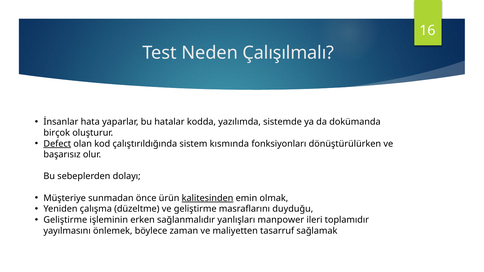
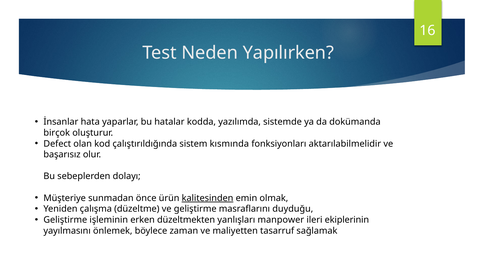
Çalışılmalı: Çalışılmalı -> Yapılırken
Defect underline: present -> none
dönüştürülürken: dönüştürülürken -> aktarılabilmelidir
sağlanmalıdır: sağlanmalıdır -> düzeltmekten
toplamıdır: toplamıdır -> ekiplerinin
